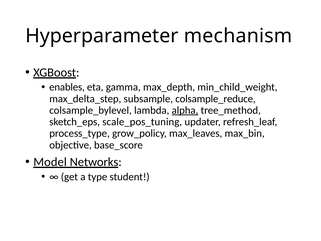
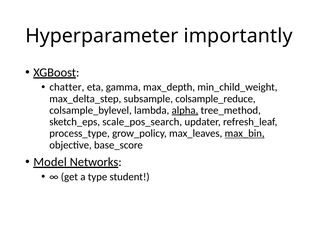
mechanism: mechanism -> importantly
enables: enables -> chatter
scale_pos_tuning: scale_pos_tuning -> scale_pos_search
max_bin underline: none -> present
